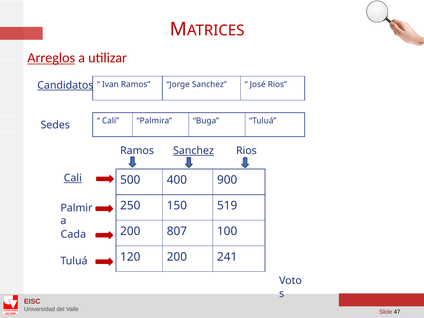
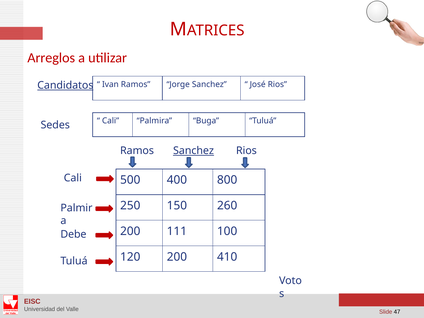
Arreglos underline: present -> none
Cali at (73, 178) underline: present -> none
900: 900 -> 800
519: 519 -> 260
807: 807 -> 111
Cada: Cada -> Debe
241: 241 -> 410
